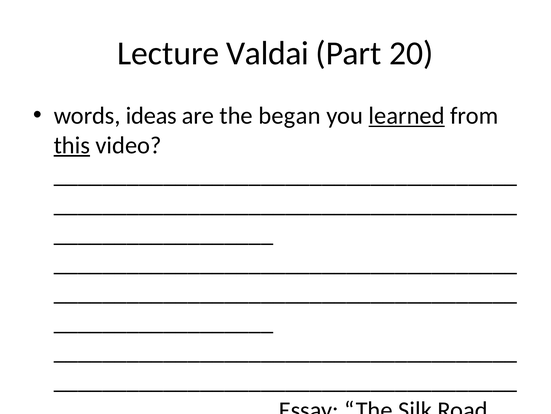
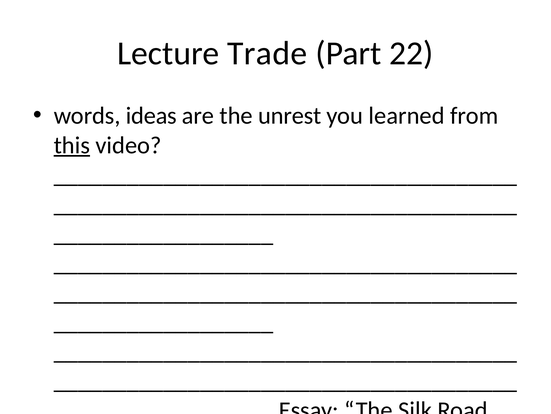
Lecture Valdai: Valdai -> Trade
20: 20 -> 22
began: began -> unrest
learned underline: present -> none
